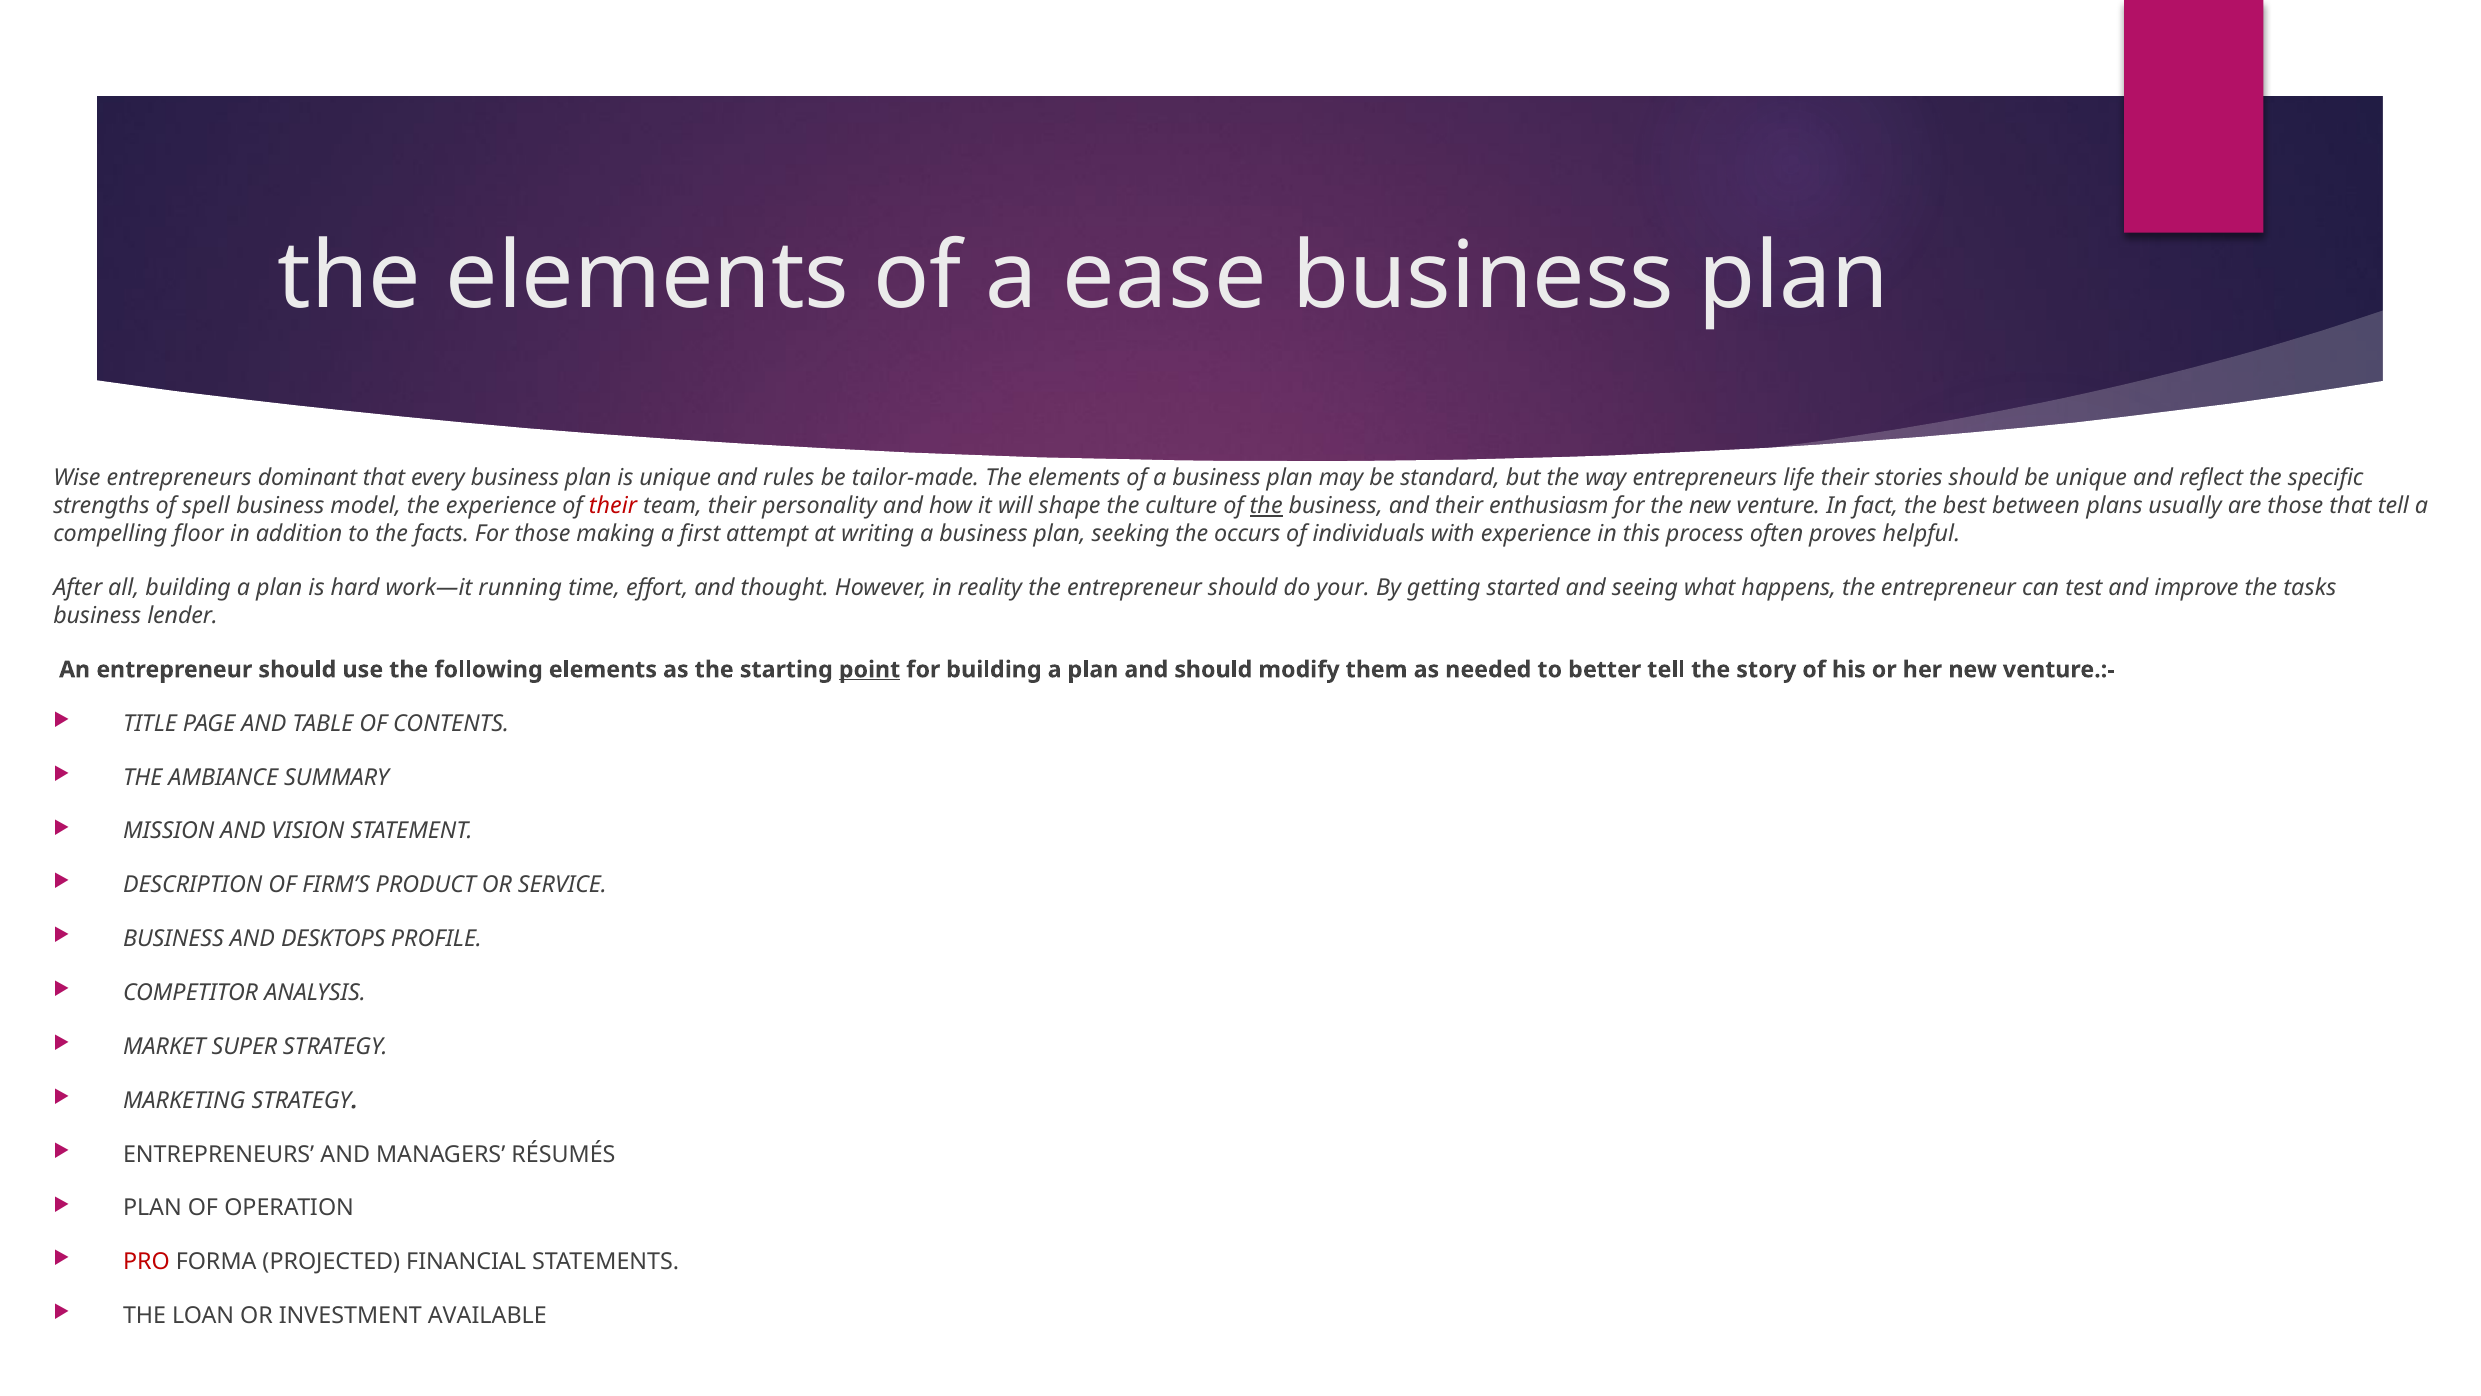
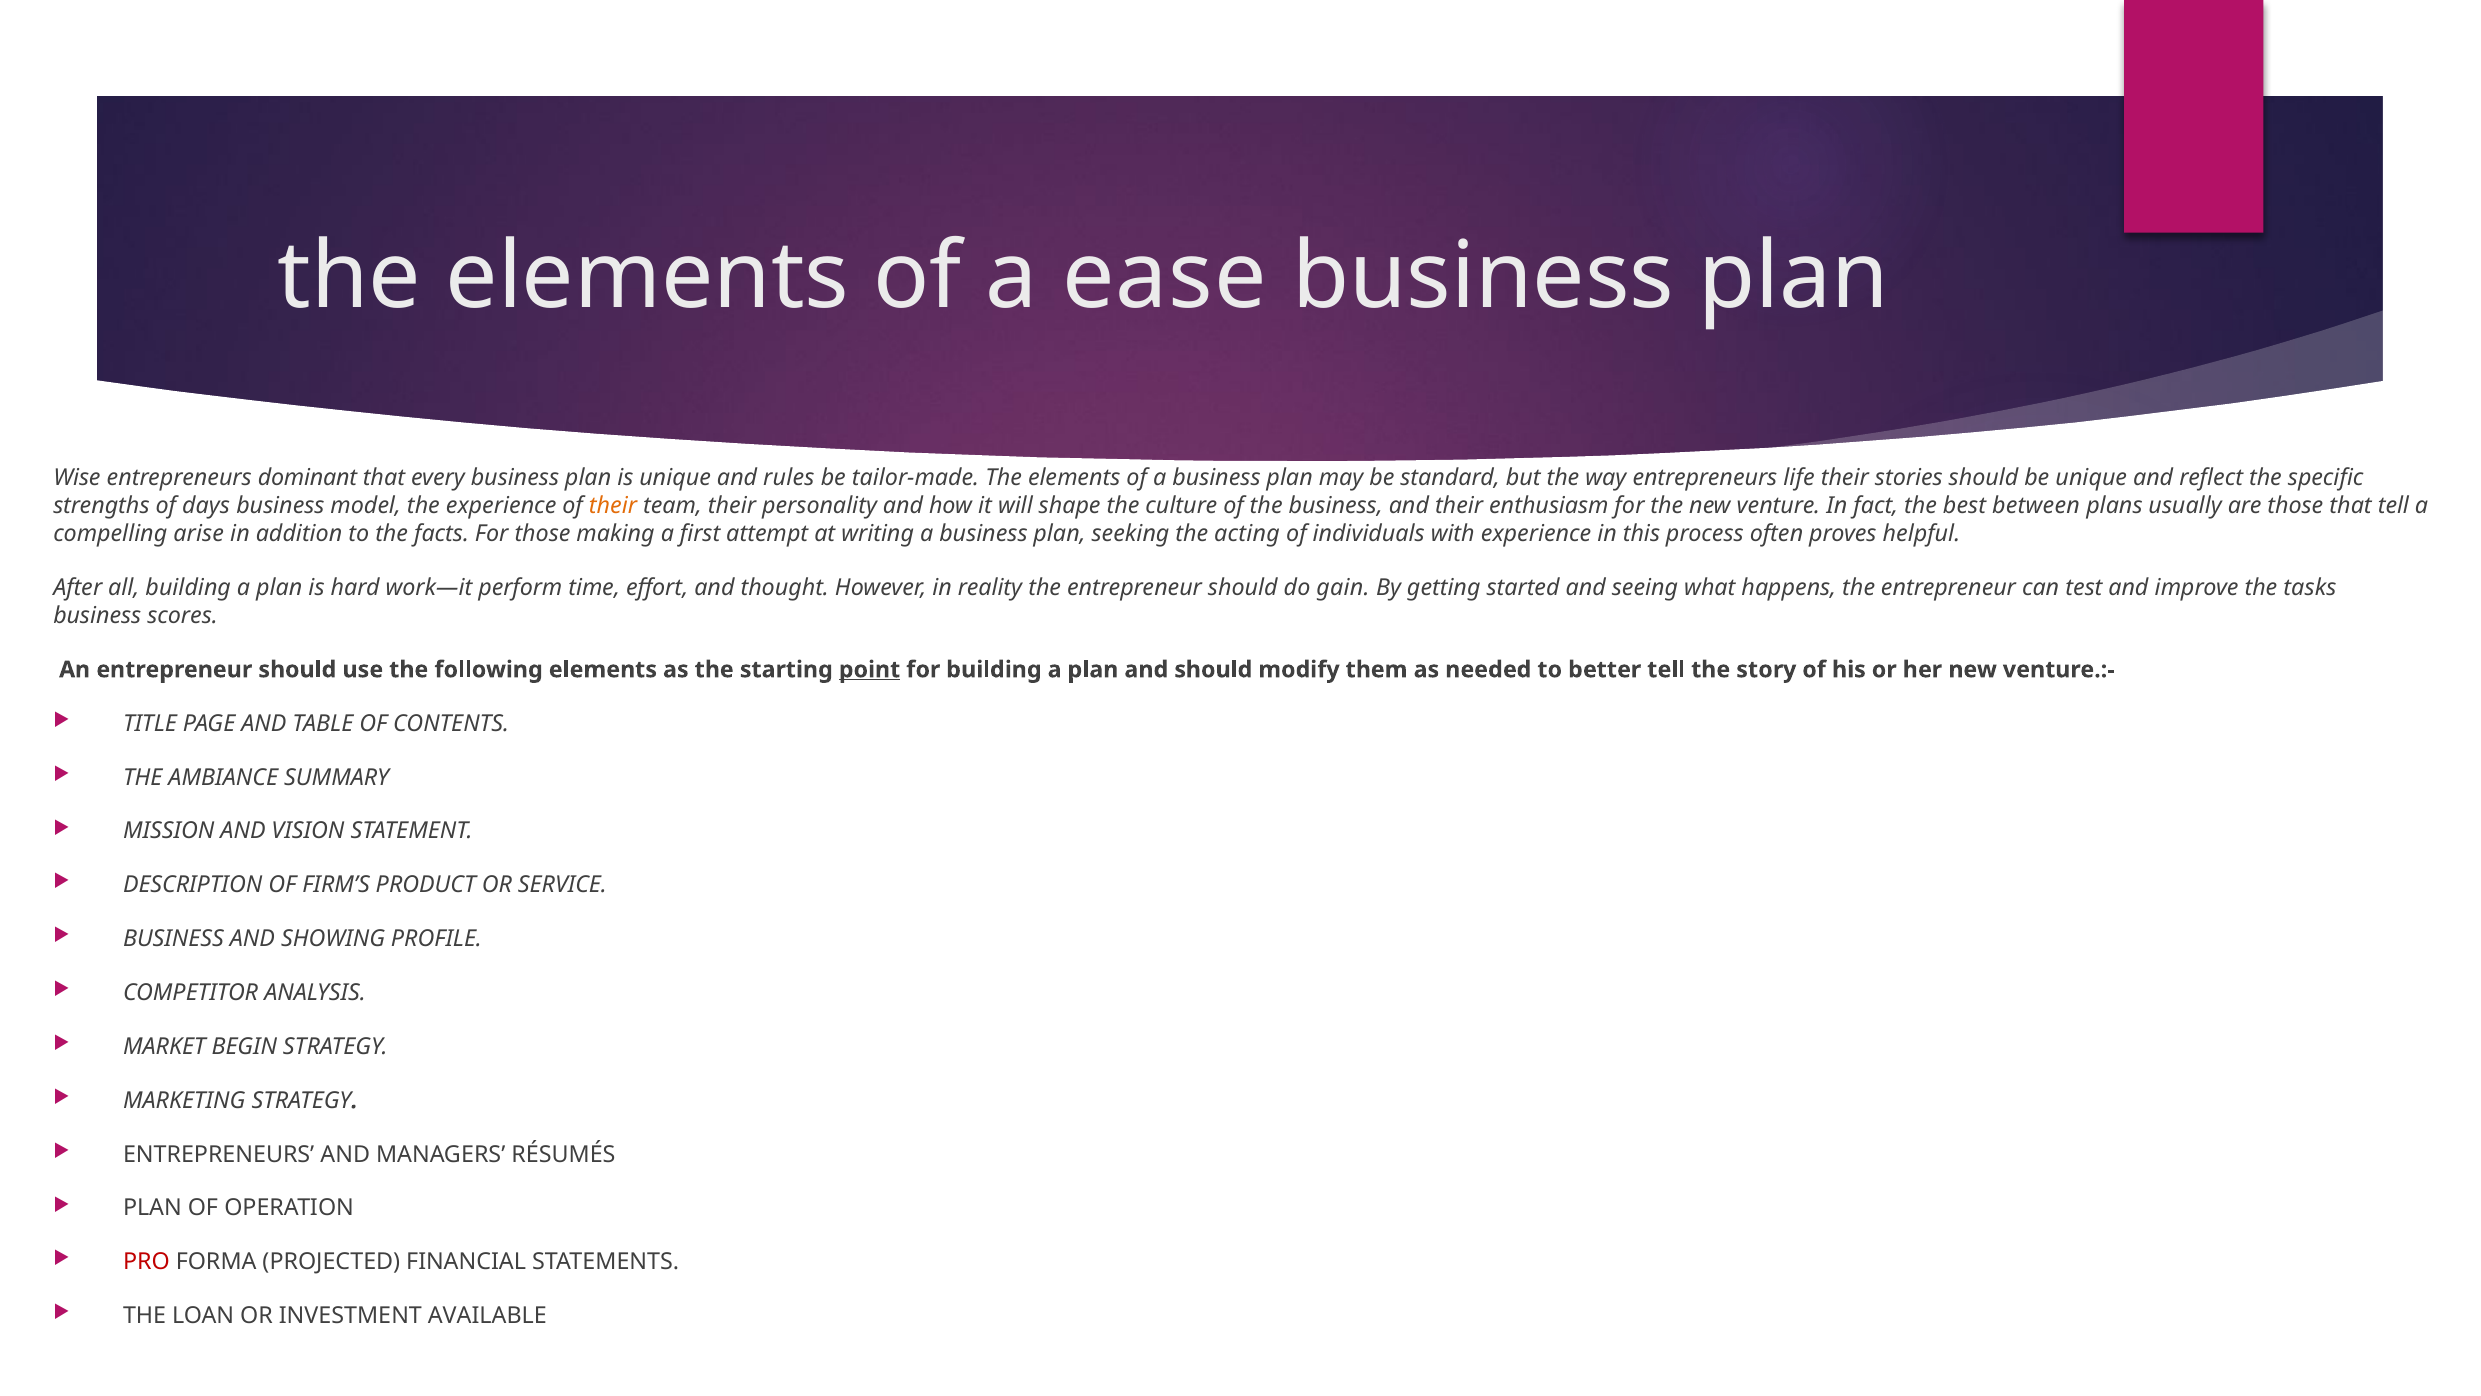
spell: spell -> days
their at (613, 506) colour: red -> orange
the at (1266, 506) underline: present -> none
floor: floor -> arise
occurs: occurs -> acting
running: running -> perform
your: your -> gain
lender: lender -> scores
DESKTOPS: DESKTOPS -> SHOWING
SUPER: SUPER -> BEGIN
